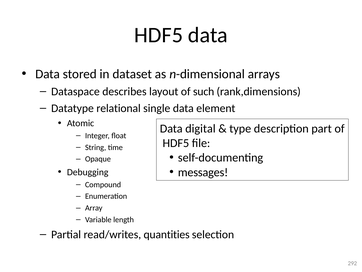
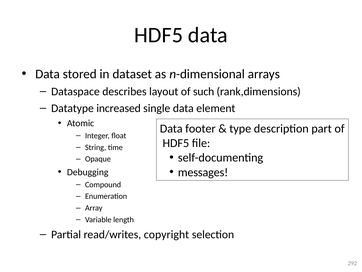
relational: relational -> increased
digital: digital -> footer
quantities: quantities -> copyright
